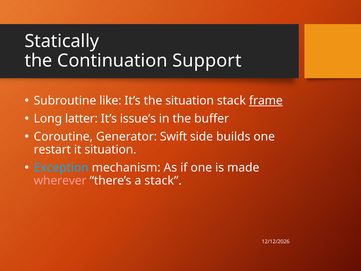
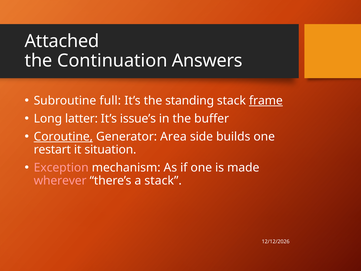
Statically: Statically -> Attached
Support: Support -> Answers
like: like -> full
the situation: situation -> standing
Coroutine underline: none -> present
Swift: Swift -> Area
Exception colour: light blue -> pink
